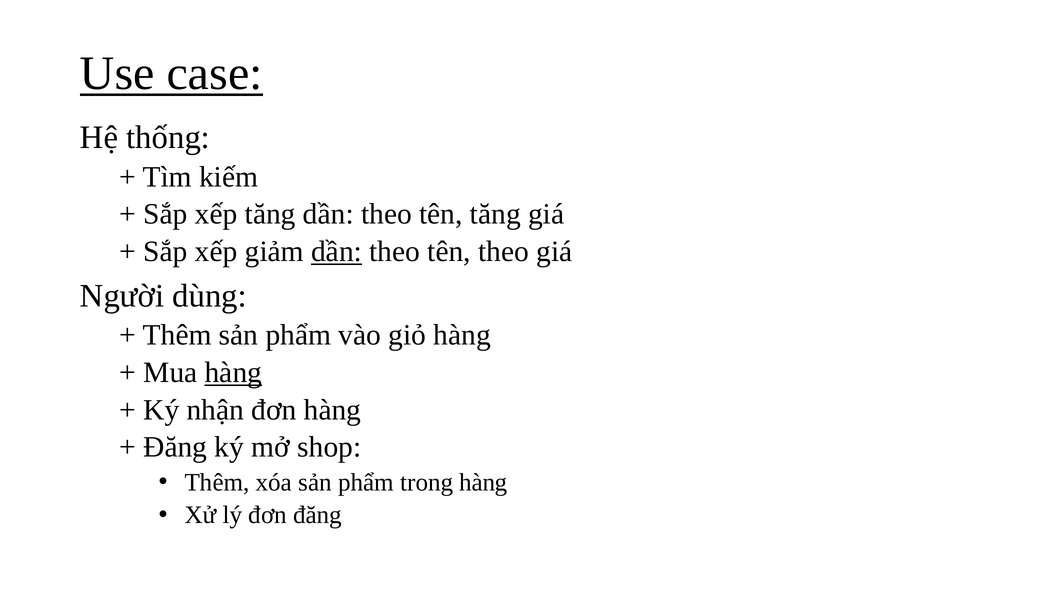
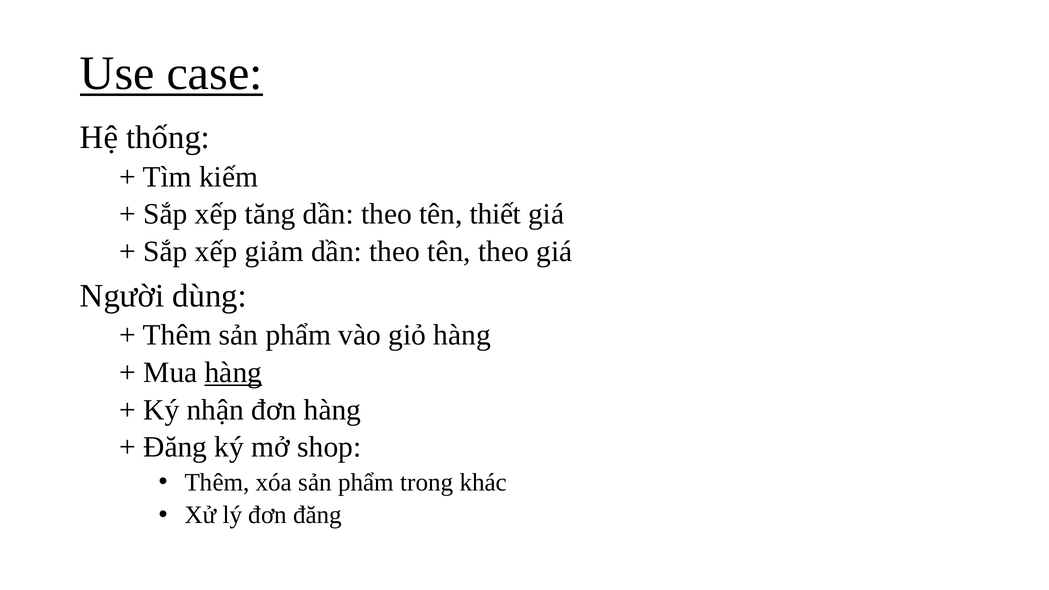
tên tăng: tăng -> thiết
dần at (337, 252) underline: present -> none
trong hàng: hàng -> khác
